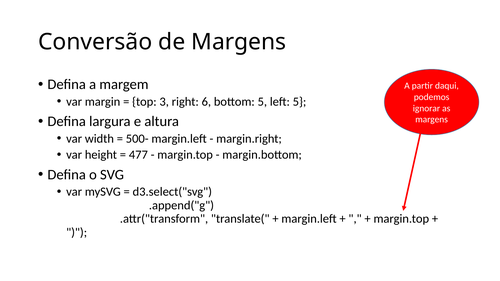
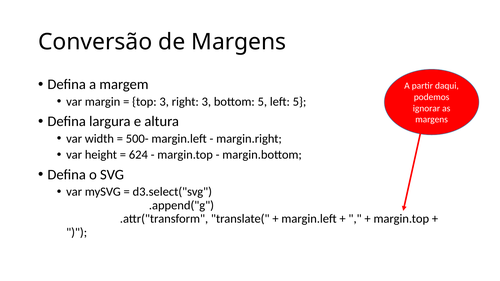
right 6: 6 -> 3
477: 477 -> 624
